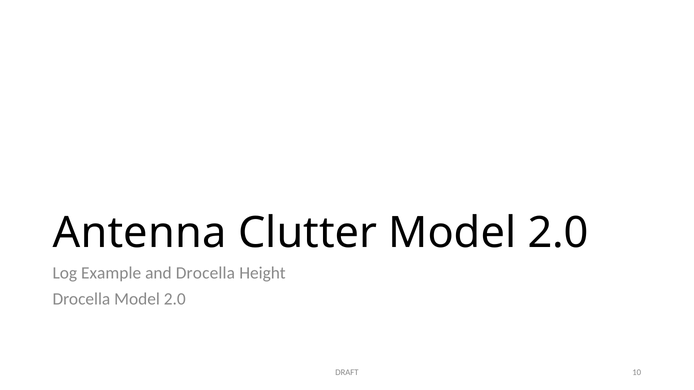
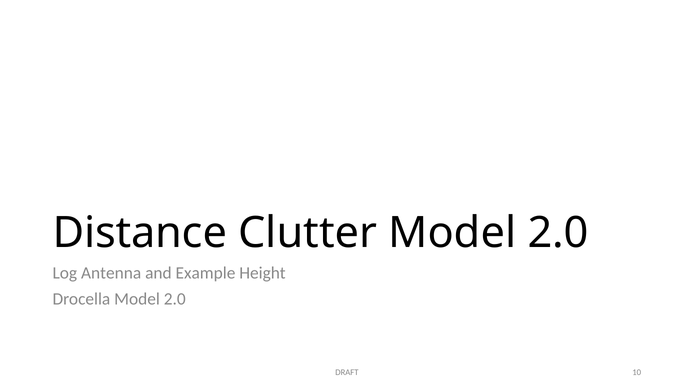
Antenna: Antenna -> Distance
Example: Example -> Antenna
and Drocella: Drocella -> Example
